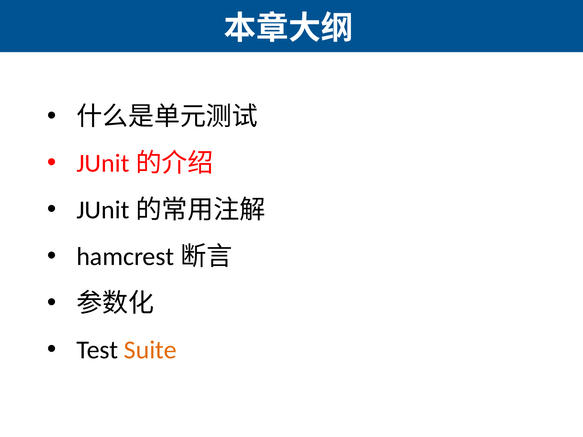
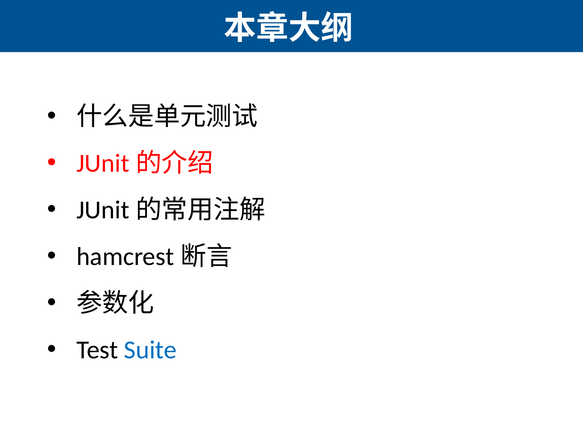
Suite colour: orange -> blue
